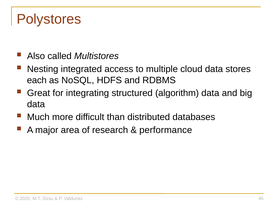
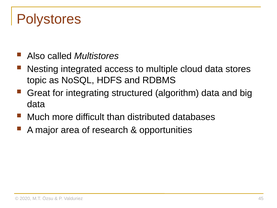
each: each -> topic
performance: performance -> opportunities
